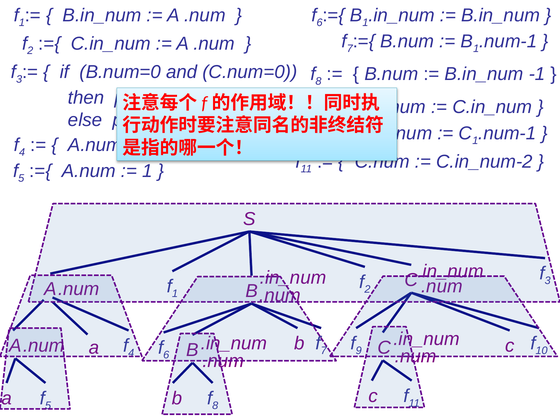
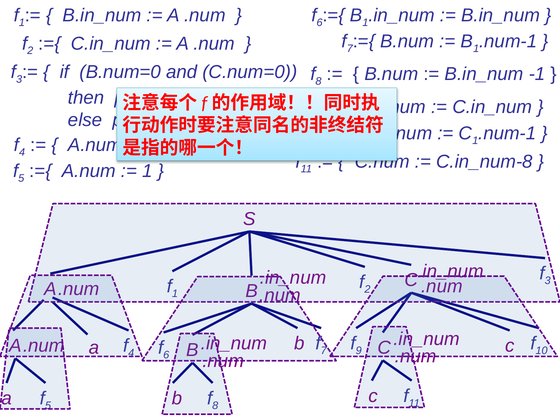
C.in_num-2: C.in_num-2 -> C.in_num-8
